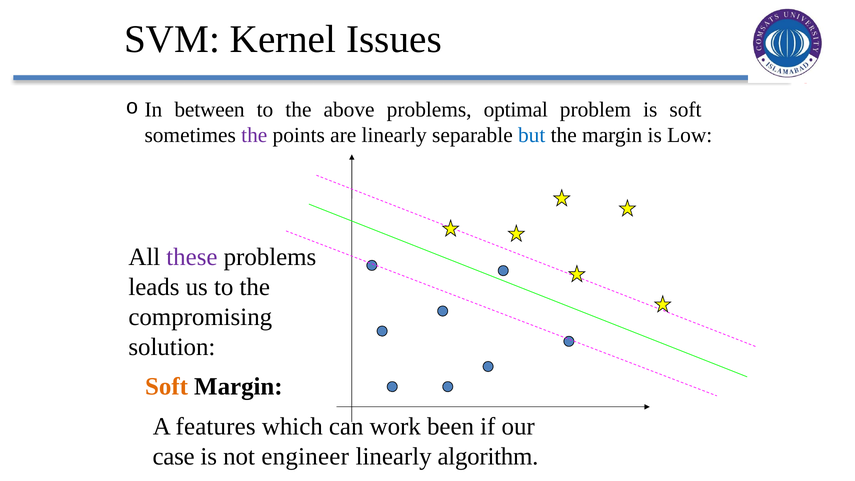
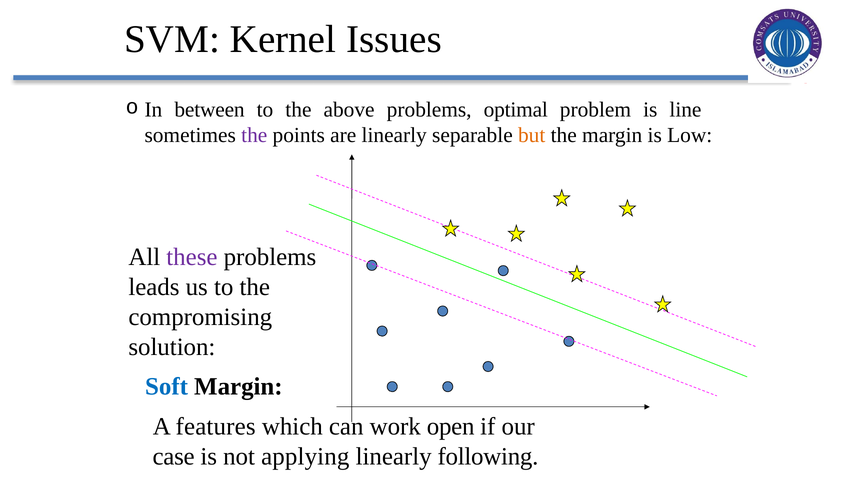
is soft: soft -> line
but colour: blue -> orange
Soft at (167, 386) colour: orange -> blue
been: been -> open
engineer: engineer -> applying
algorithm: algorithm -> following
